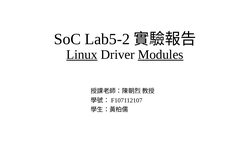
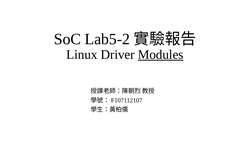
Linux underline: present -> none
